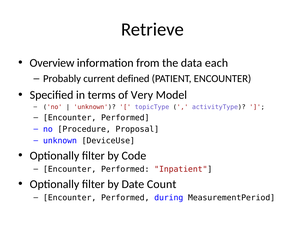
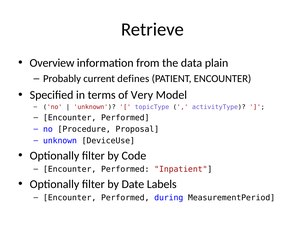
each: each -> plain
defined: defined -> defines
Count: Count -> Labels
